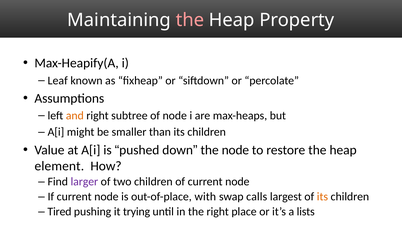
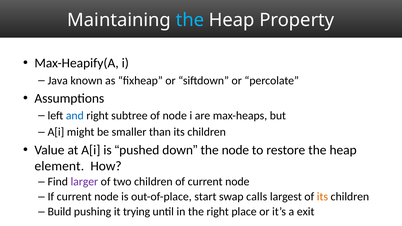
the at (190, 20) colour: pink -> light blue
Leaf: Leaf -> Java
and colour: orange -> blue
with: with -> start
Tired: Tired -> Build
lists: lists -> exit
